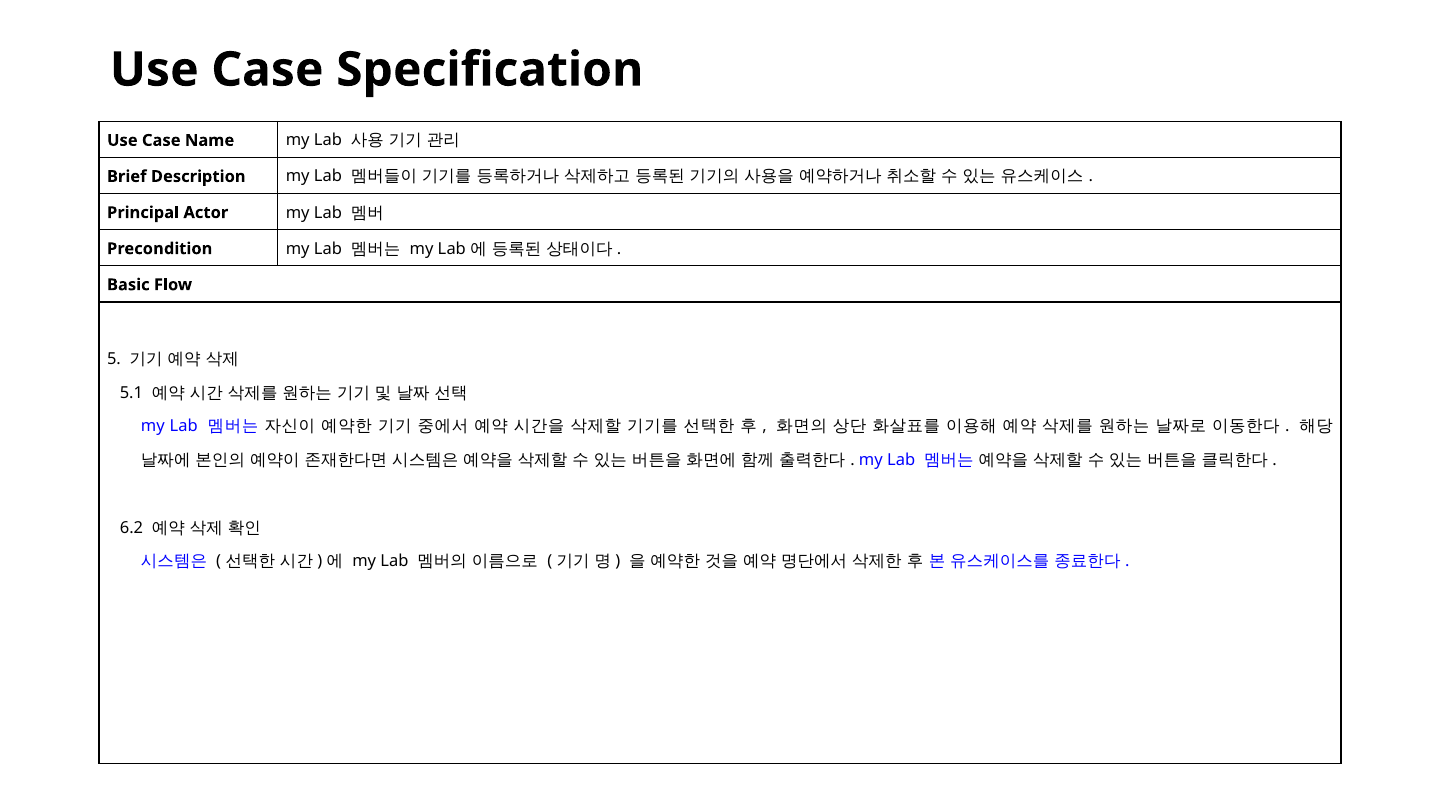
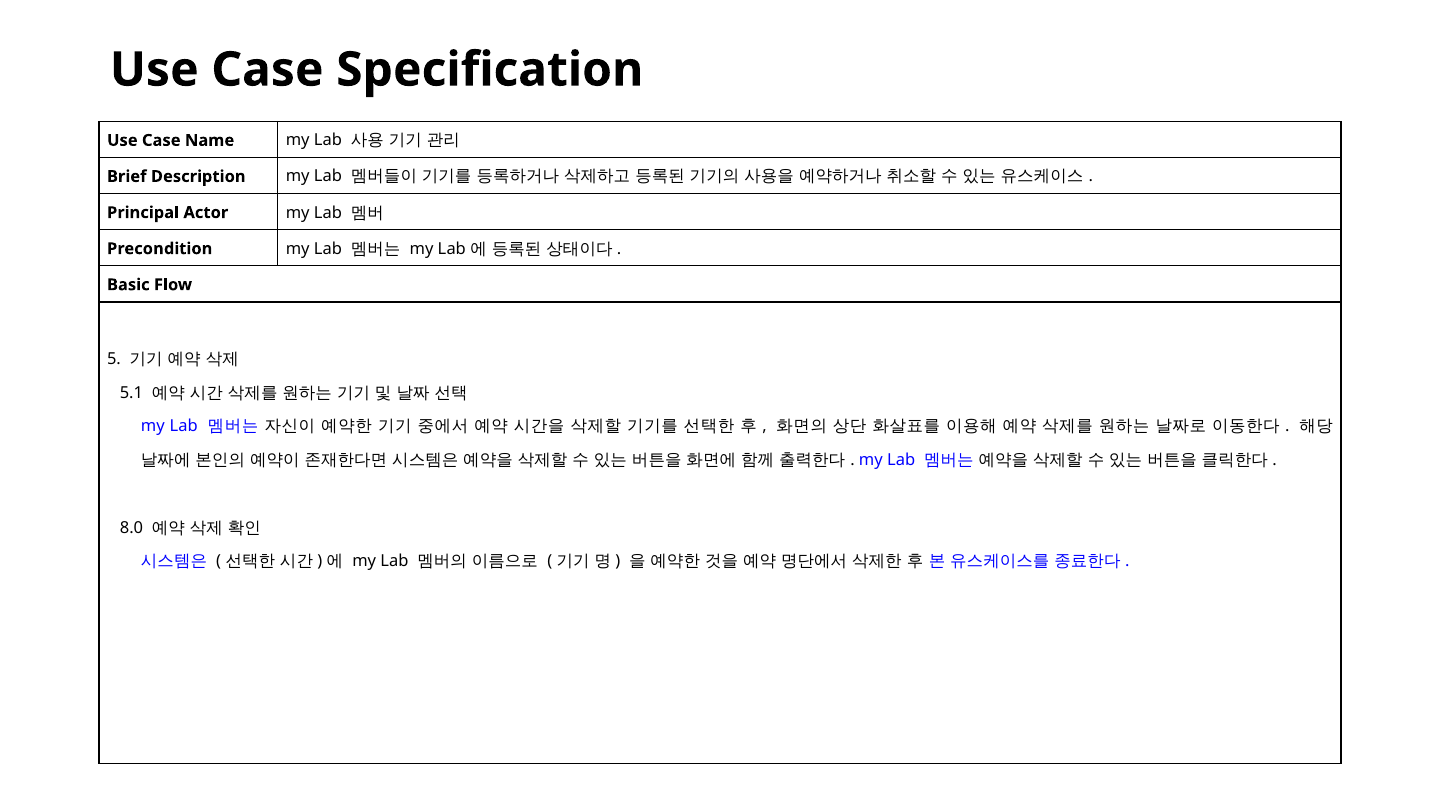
6.2: 6.2 -> 8.0
